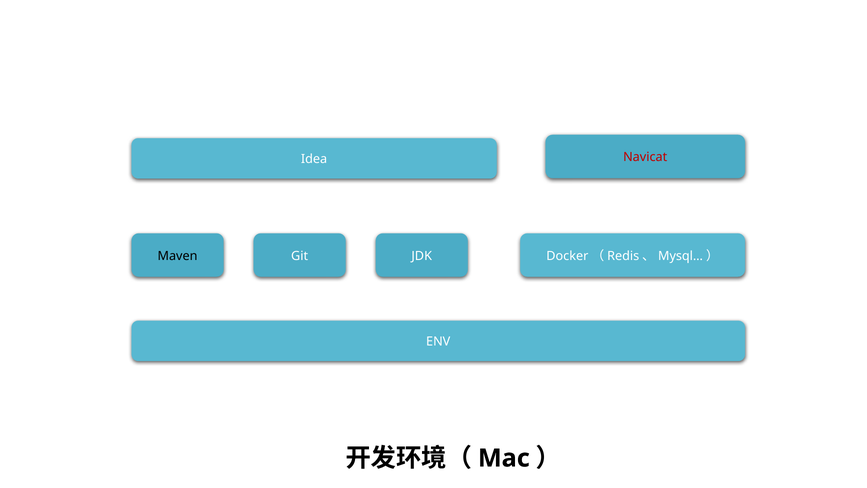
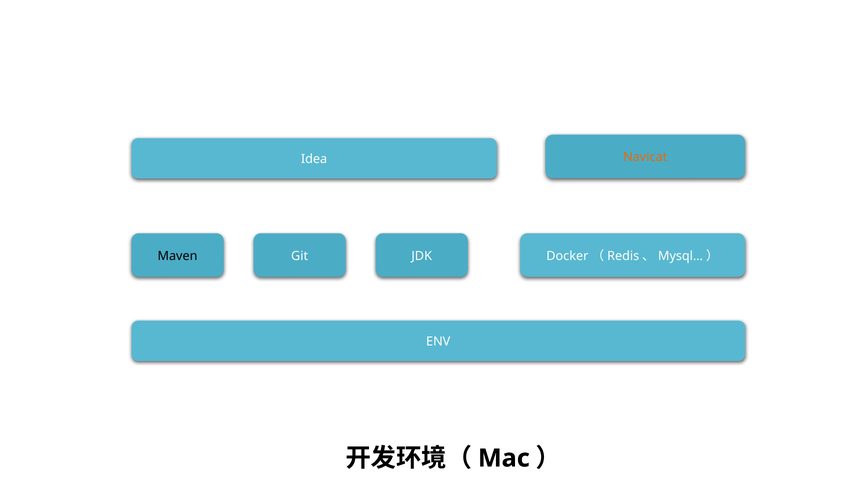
Navicat colour: red -> orange
